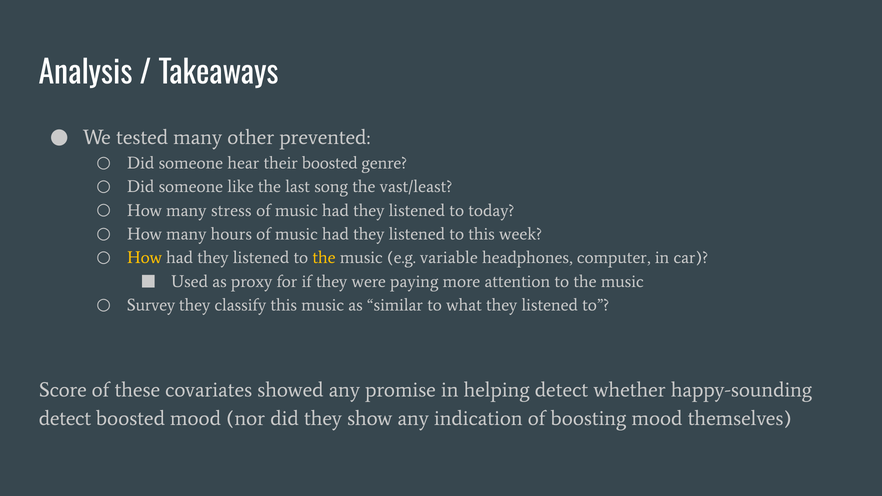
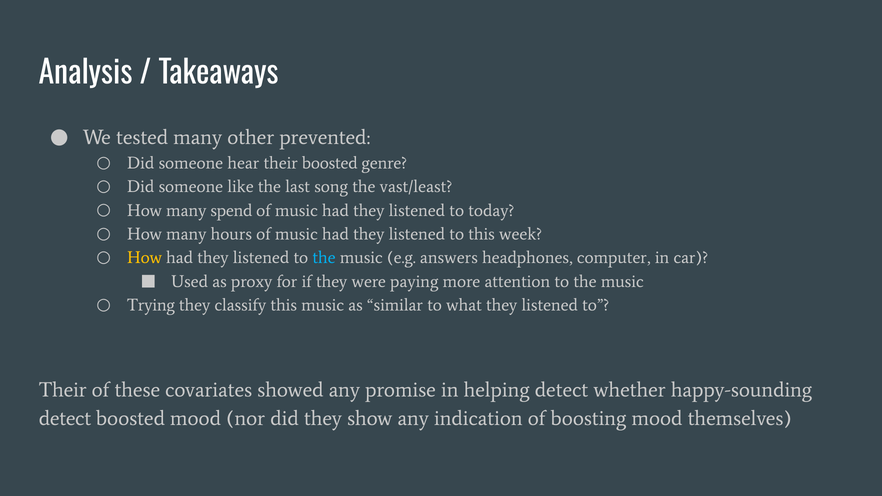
stress: stress -> spend
the at (324, 258) colour: yellow -> light blue
variable: variable -> answers
Survey: Survey -> Trying
Score at (63, 390): Score -> Their
